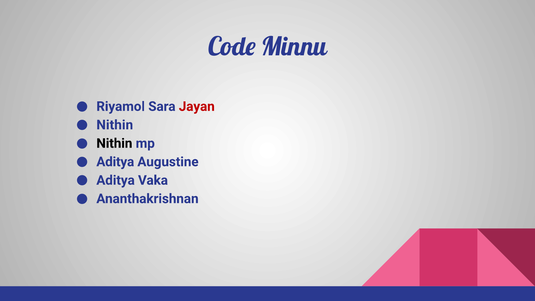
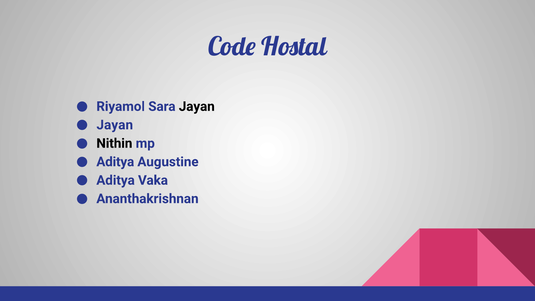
Minnu: Minnu -> Hostal
Jayan at (197, 106) colour: red -> black
Nithin at (115, 125): Nithin -> Jayan
